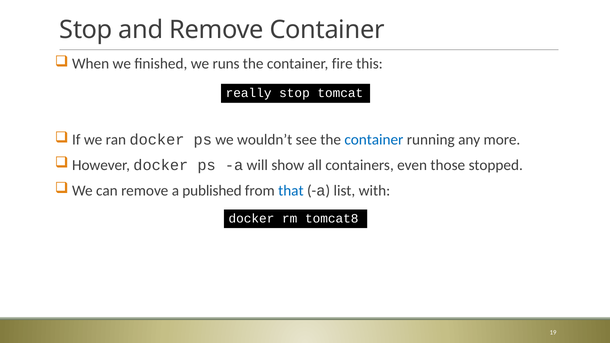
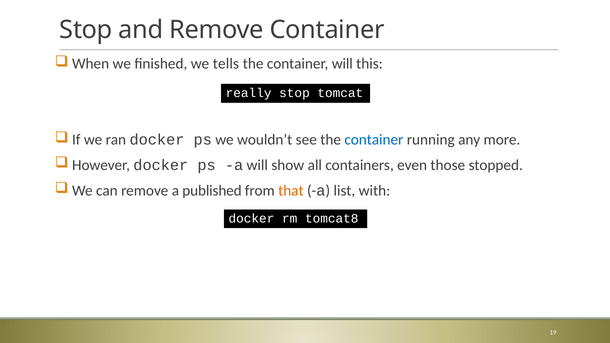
runs: runs -> tells
container fire: fire -> will
that colour: blue -> orange
